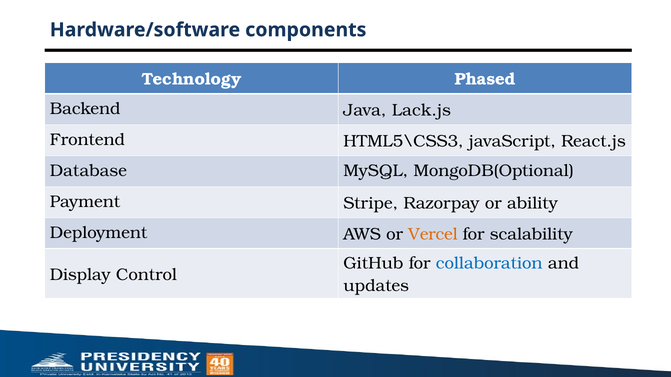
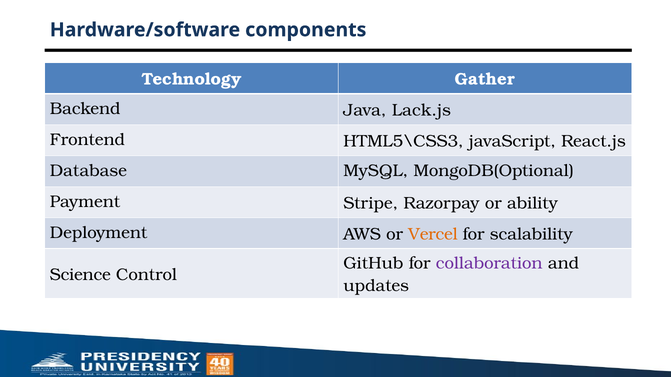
Phased: Phased -> Gather
collaboration colour: blue -> purple
Display: Display -> Science
